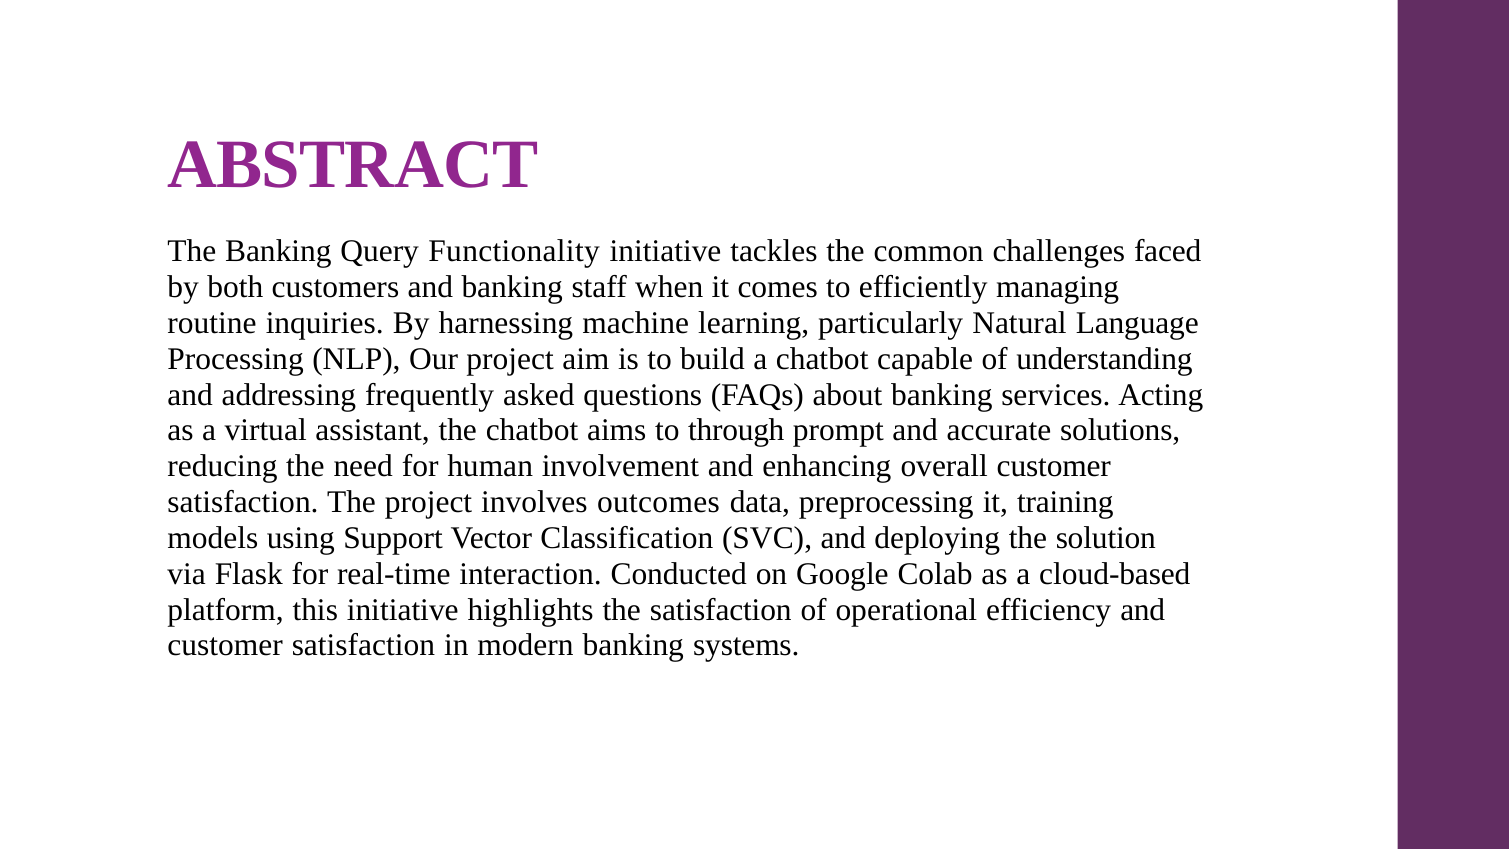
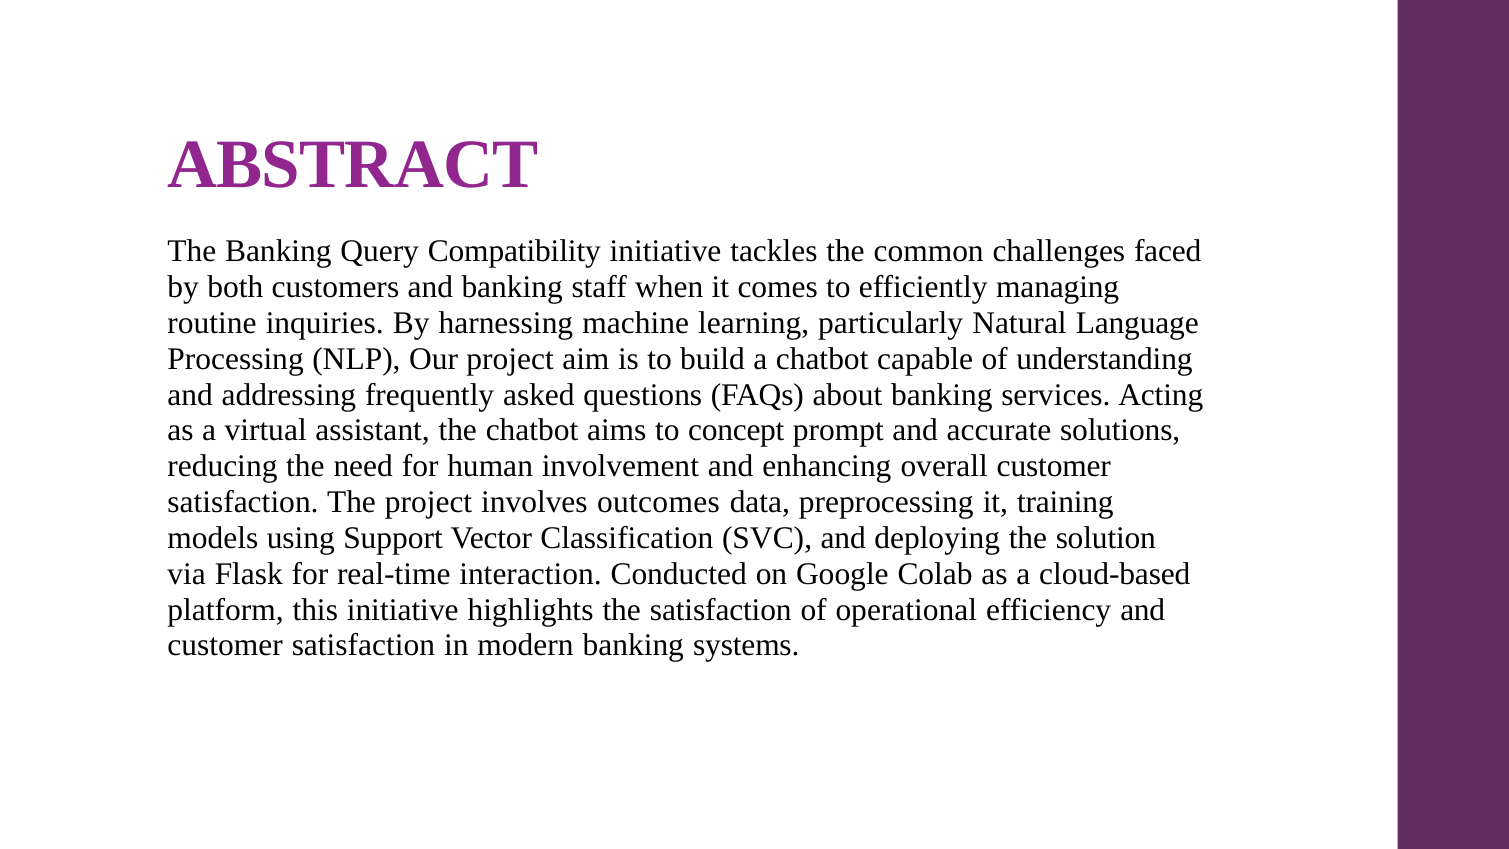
Functionality: Functionality -> Compatibility
through: through -> concept
